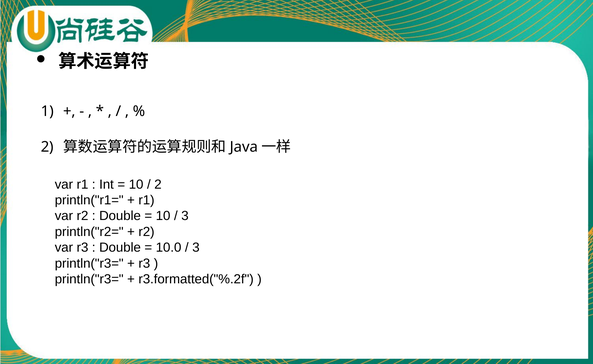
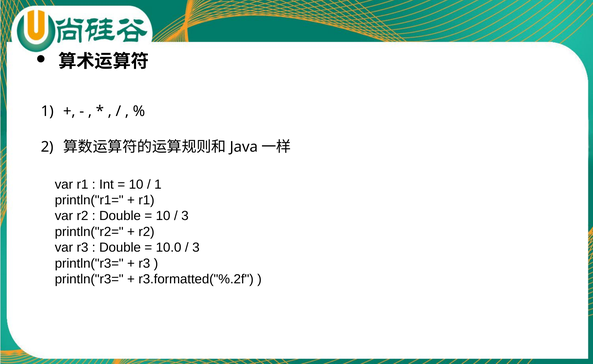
2 at (158, 185): 2 -> 1
